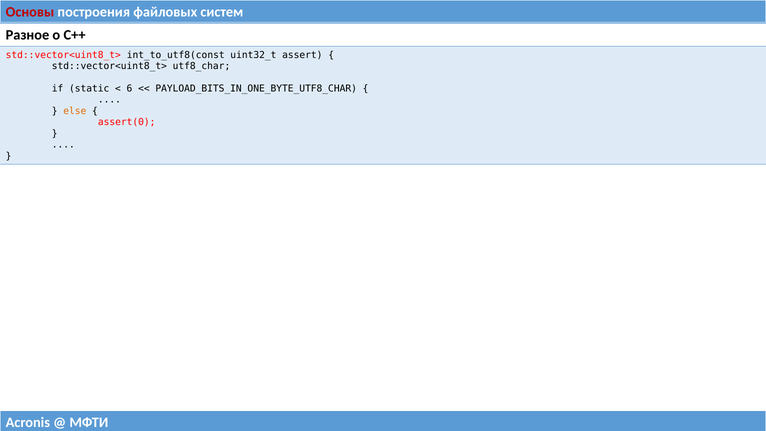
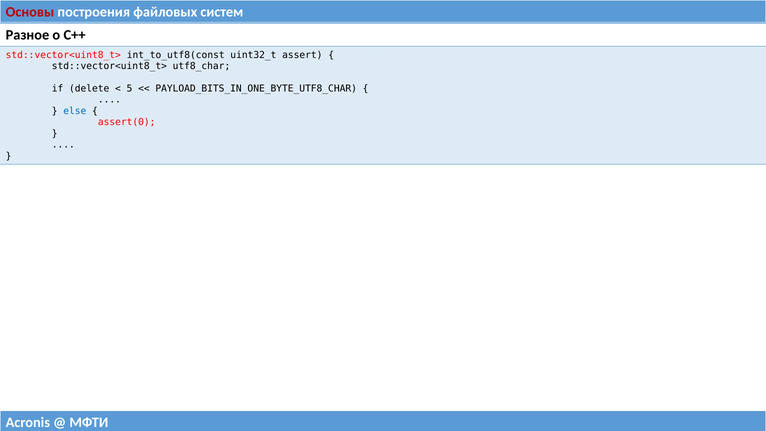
static: static -> delete
6: 6 -> 5
else colour: orange -> blue
